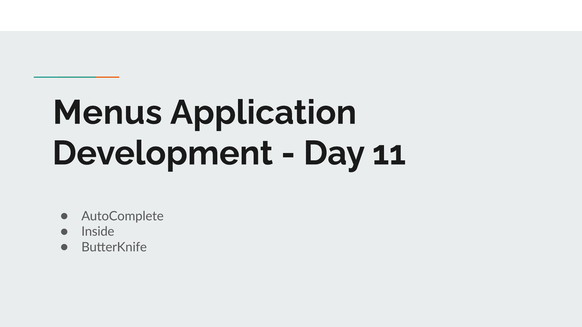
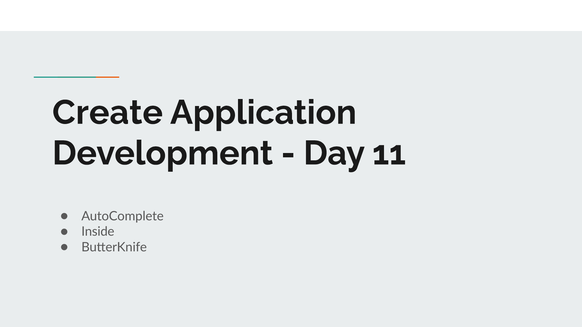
Menus: Menus -> Create
